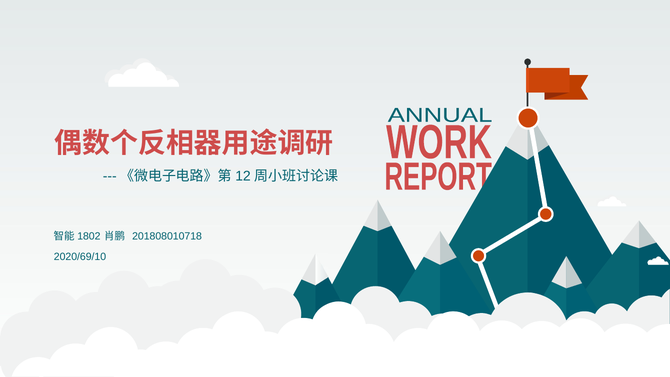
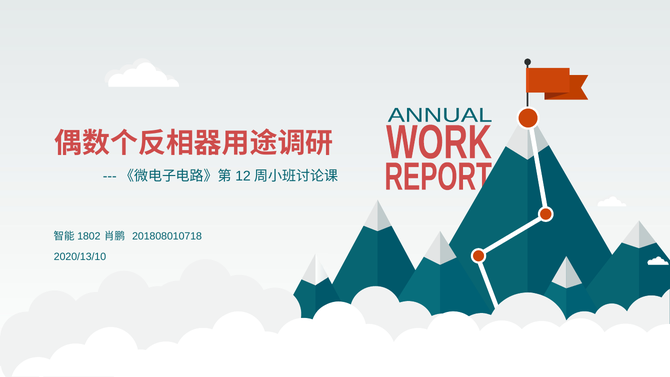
2020/69/10: 2020/69/10 -> 2020/13/10
